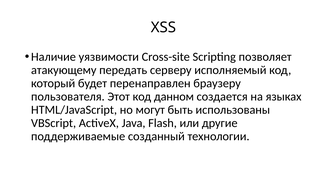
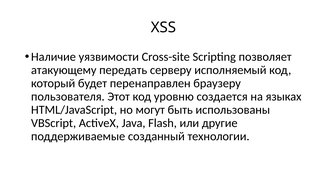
данном: данном -> уровню
